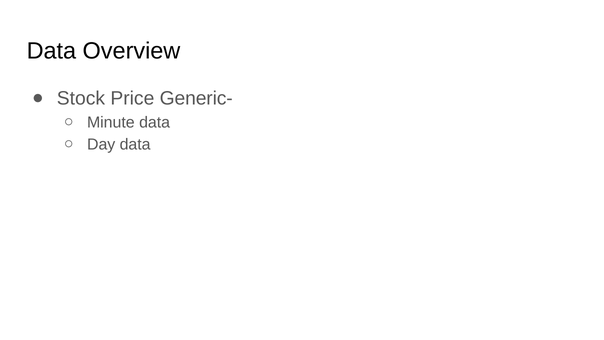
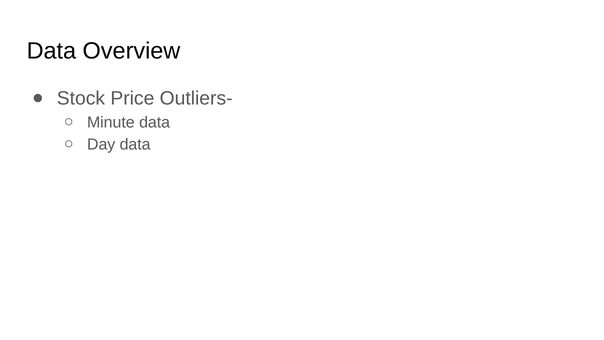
Generic-: Generic- -> Outliers-
